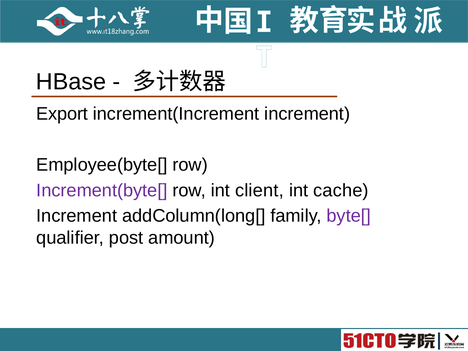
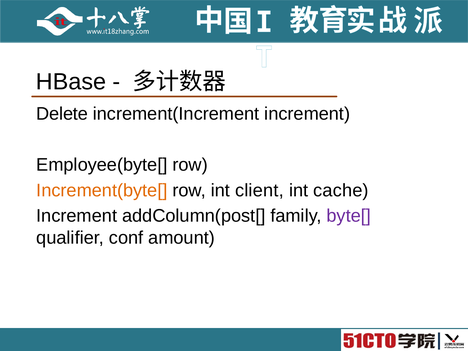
Export: Export -> Delete
Increment(byte[ colour: purple -> orange
addColumn(long[: addColumn(long[ -> addColumn(post[
post: post -> conf
